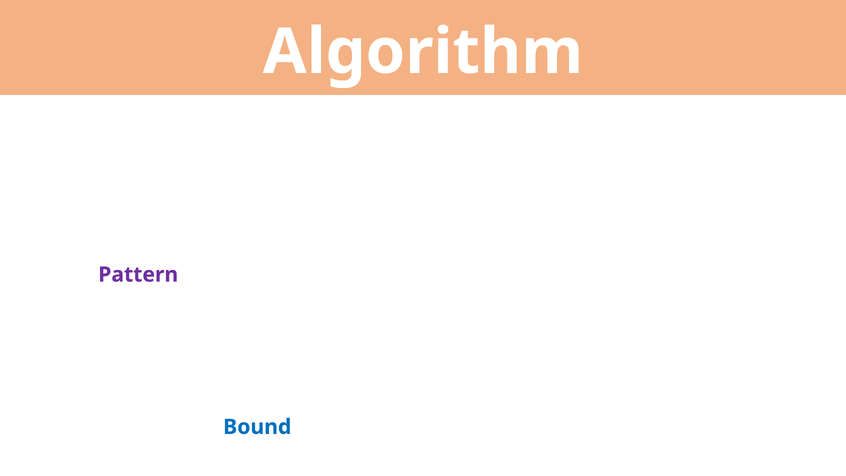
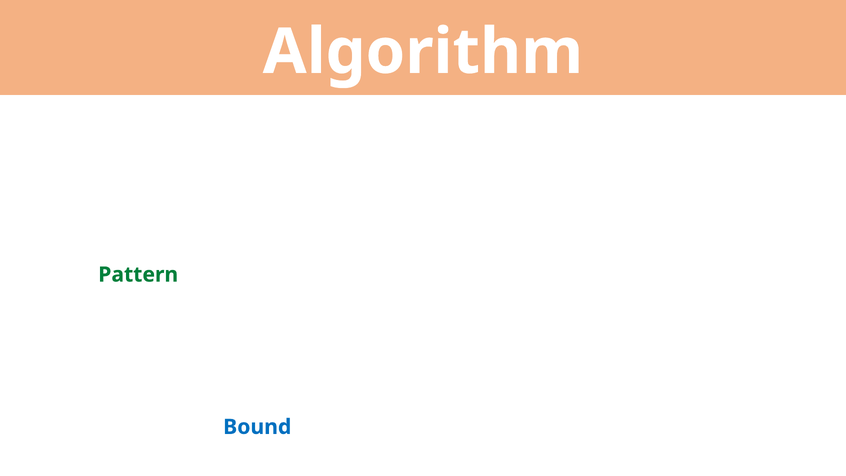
Pattern colour: purple -> green
